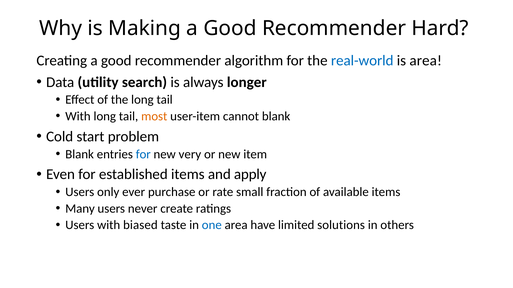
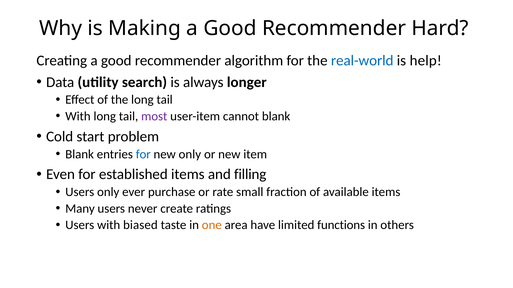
is area: area -> help
most colour: orange -> purple
new very: very -> only
apply: apply -> filling
one colour: blue -> orange
solutions: solutions -> functions
